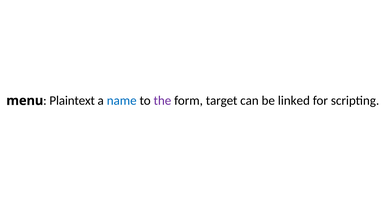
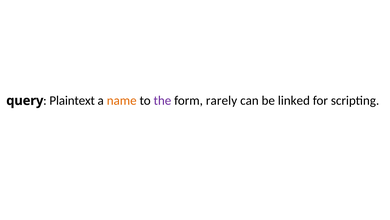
menu: menu -> query
name colour: blue -> orange
target: target -> rarely
